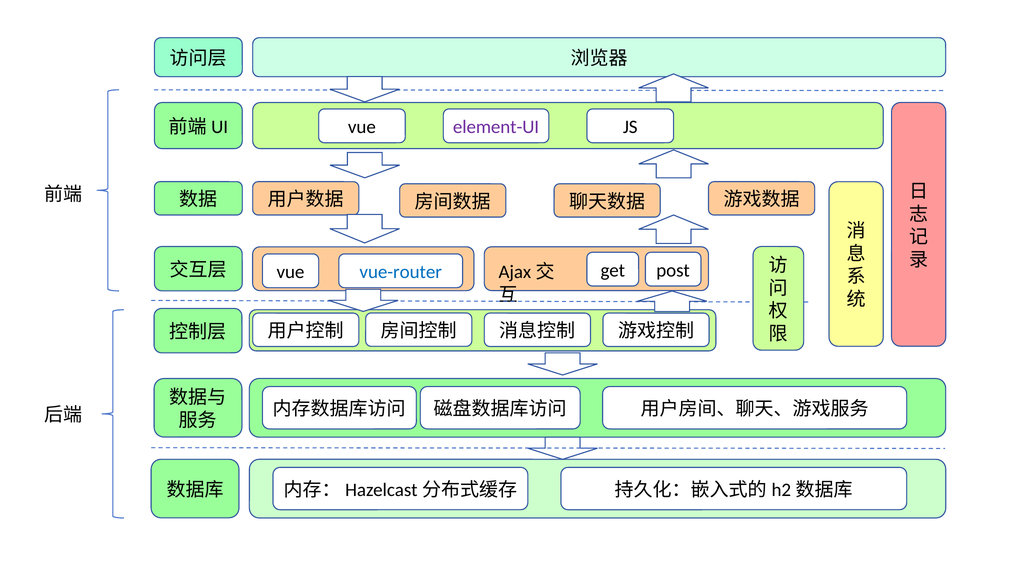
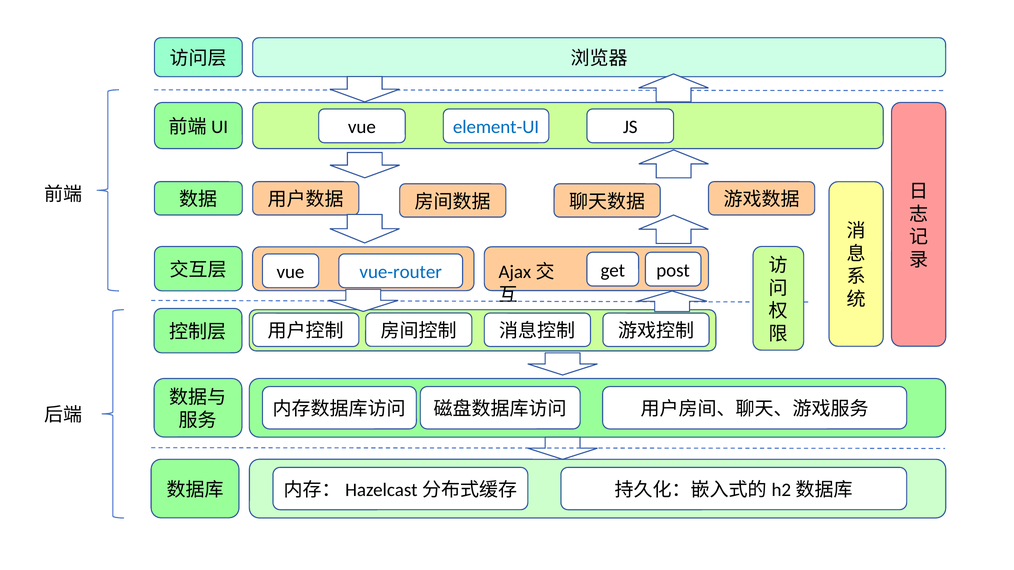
element-UI colour: purple -> blue
